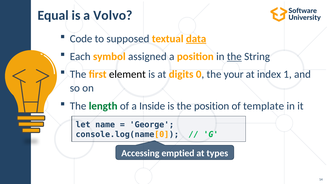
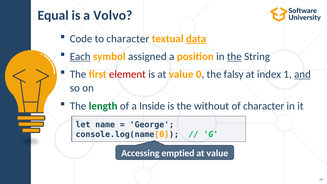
to supposed: supposed -> character
Each underline: none -> present
element colour: black -> red
is at digits: digits -> value
your: your -> falsy
and underline: none -> present
the position: position -> without
of template: template -> character
types at (217, 153): types -> value
